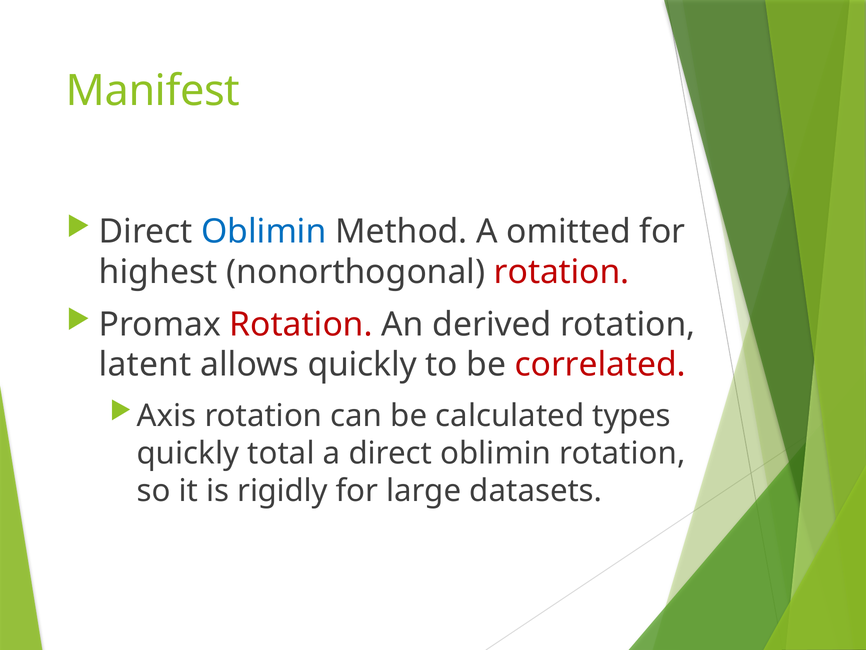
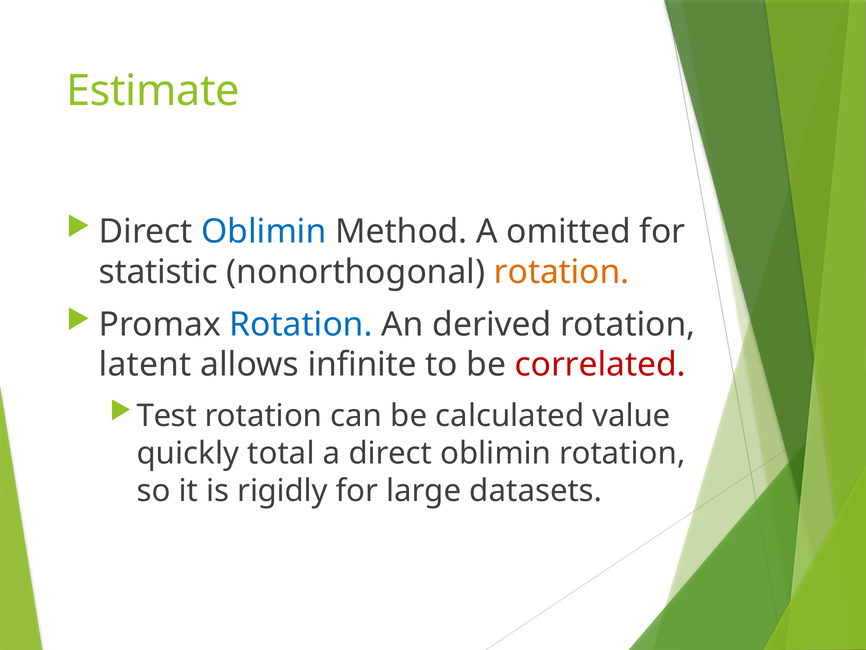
Manifest: Manifest -> Estimate
highest: highest -> statistic
rotation at (562, 272) colour: red -> orange
Rotation at (301, 324) colour: red -> blue
allows quickly: quickly -> infinite
Axis: Axis -> Test
types: types -> value
